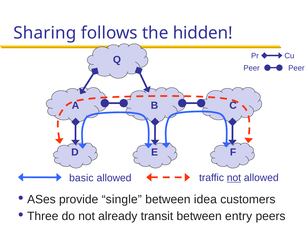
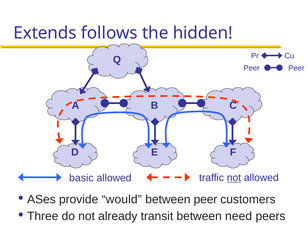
Sharing: Sharing -> Extends
single: single -> would
between idea: idea -> peer
entry: entry -> need
